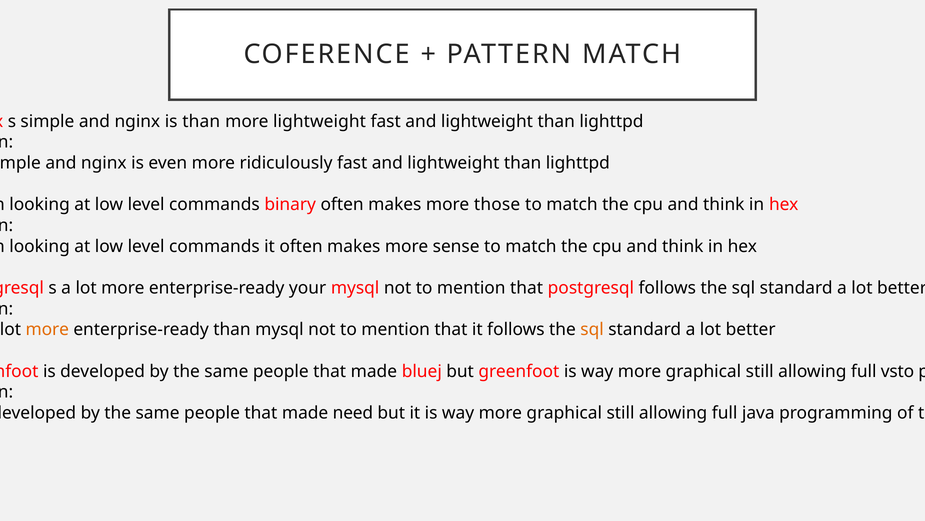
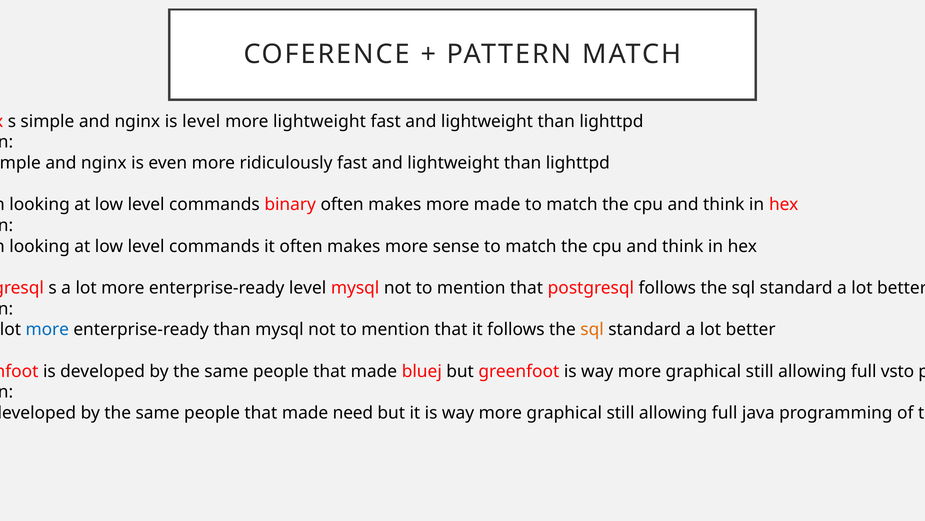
is than: than -> level
more those: those -> made
enterprise-ready your: your -> level
more at (47, 329) colour: orange -> blue
